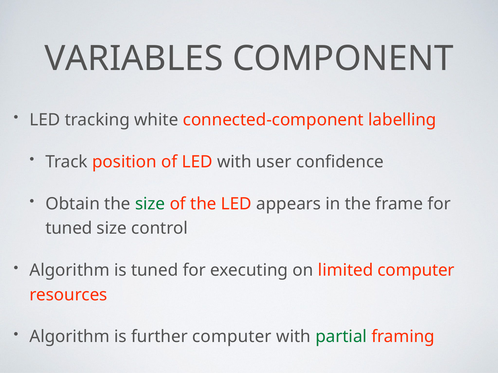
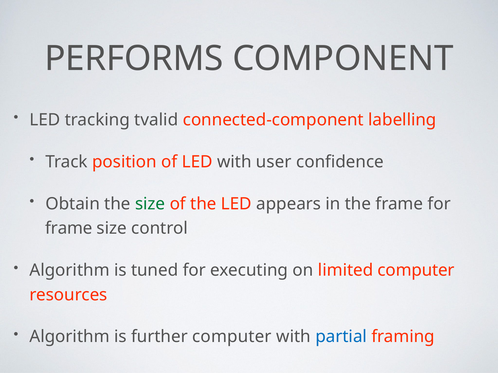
VARIABLES: VARIABLES -> PERFORMS
white: white -> tvalid
tuned at (69, 229): tuned -> frame
partial colour: green -> blue
